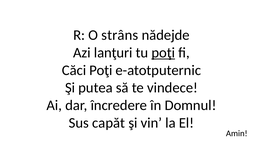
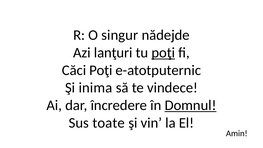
strâns: strâns -> singur
putea: putea -> inima
Domnul underline: none -> present
capăt: capăt -> toate
